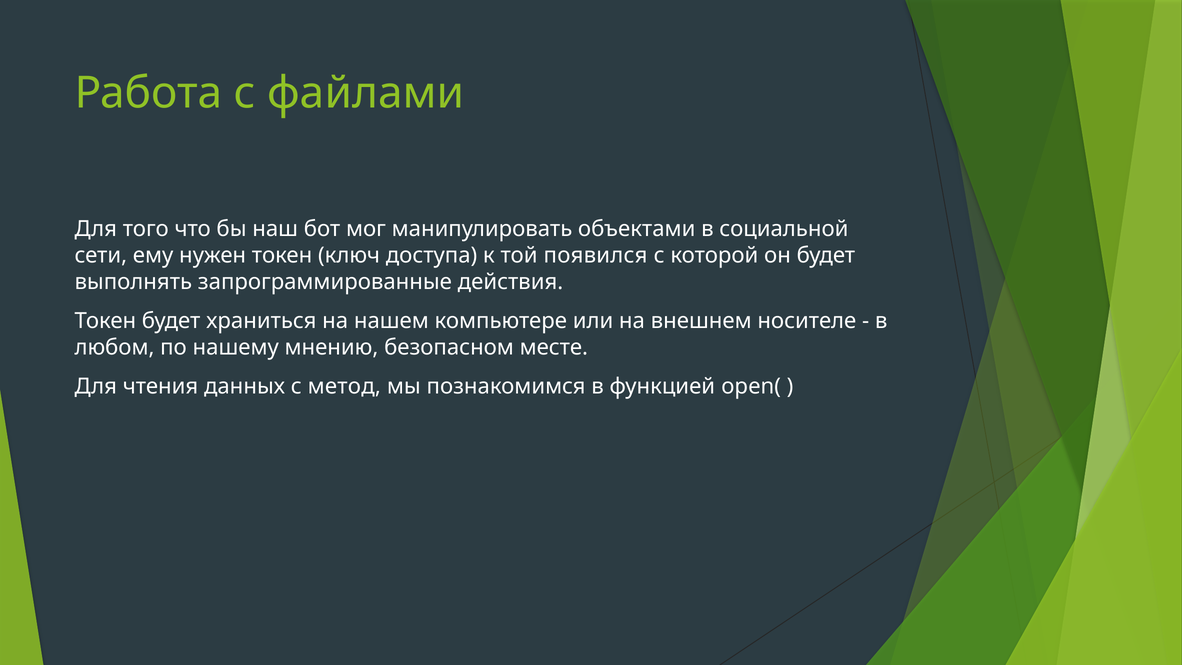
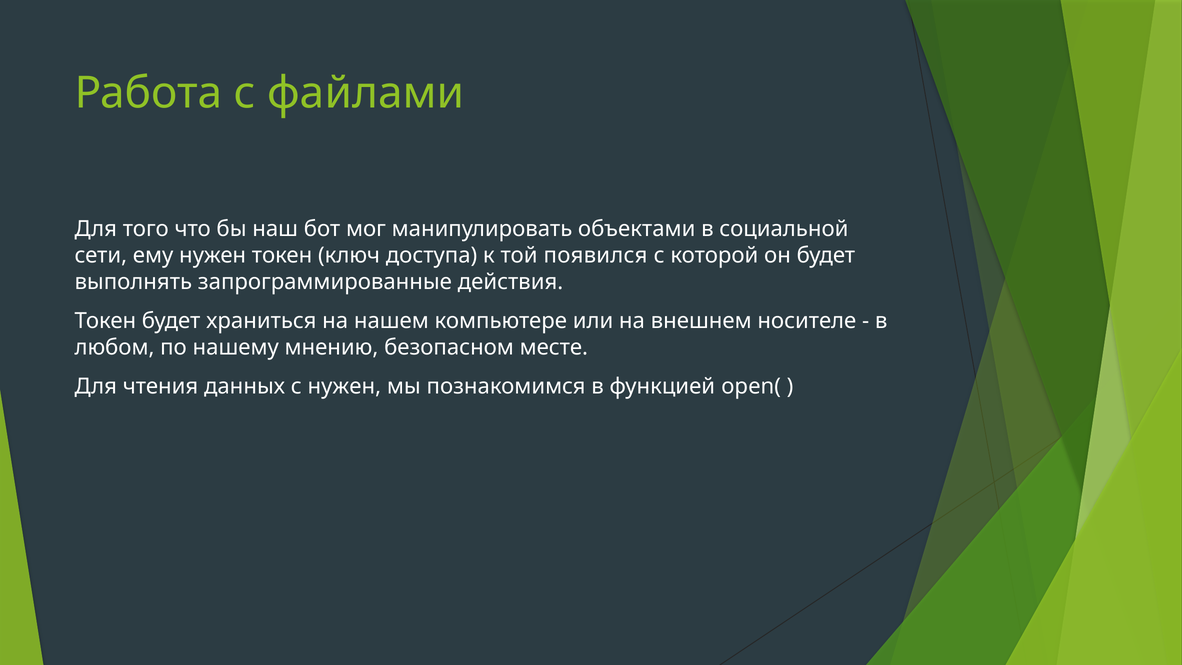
с метод: метод -> нужен
